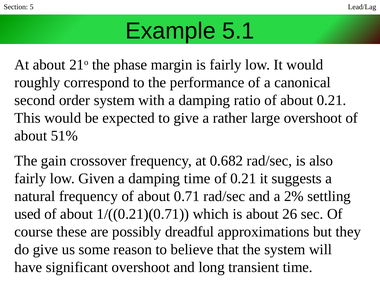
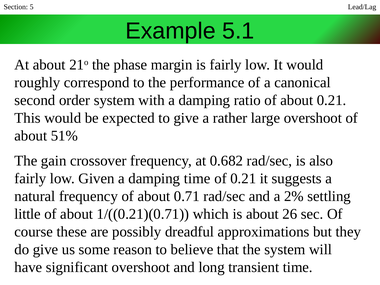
used: used -> little
